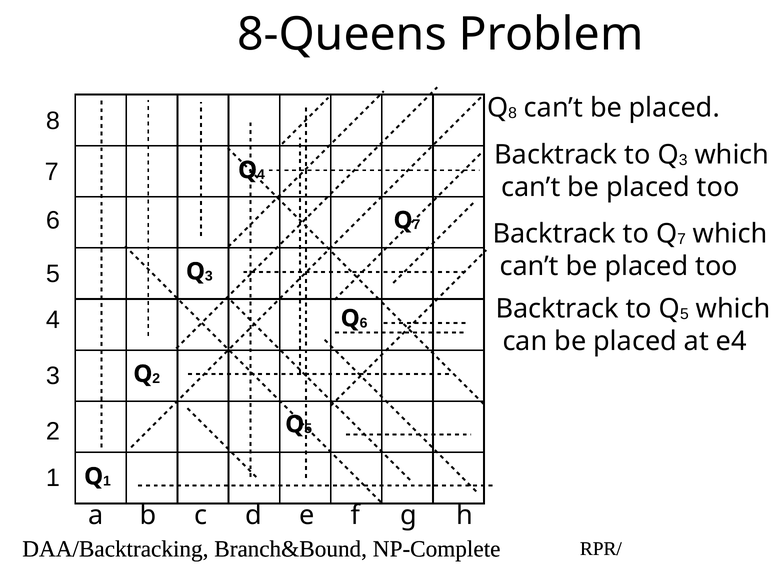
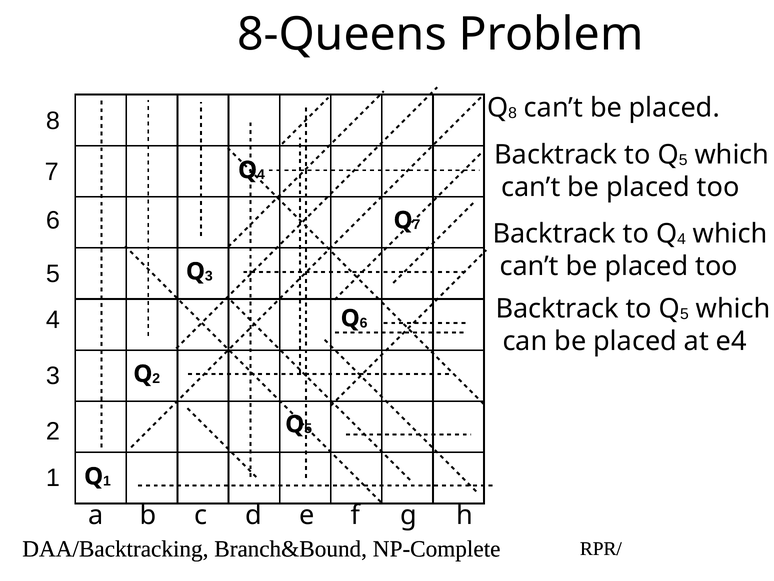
3 at (683, 160): 3 -> 5
7 at (682, 239): 7 -> 4
